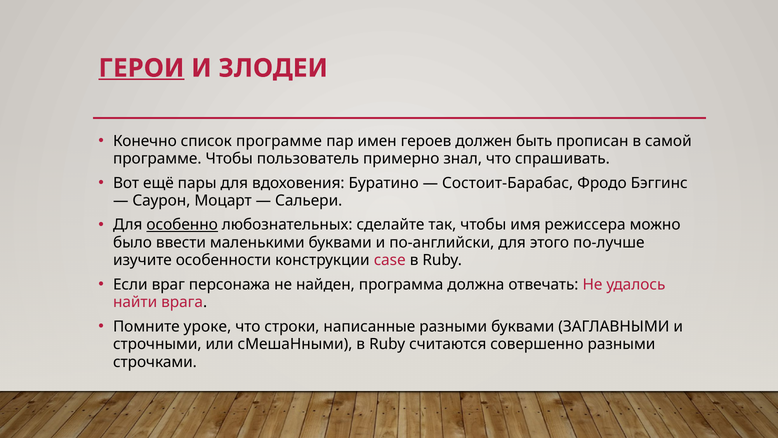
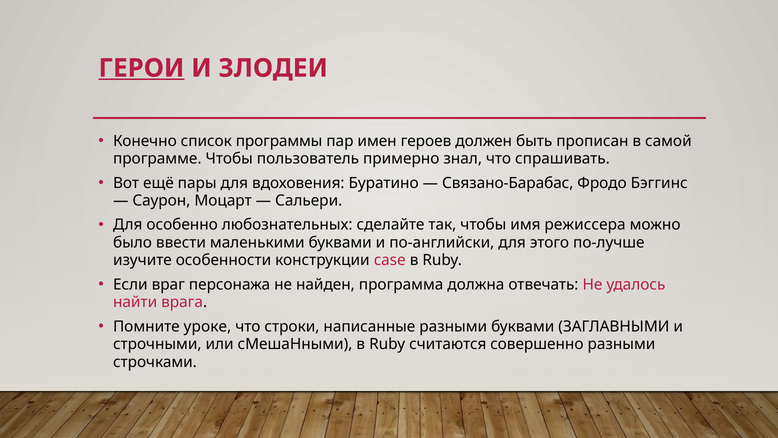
список программе: программе -> программы
Состоит-Барабас: Состоит-Барабас -> Связано-Барабас
особенно underline: present -> none
